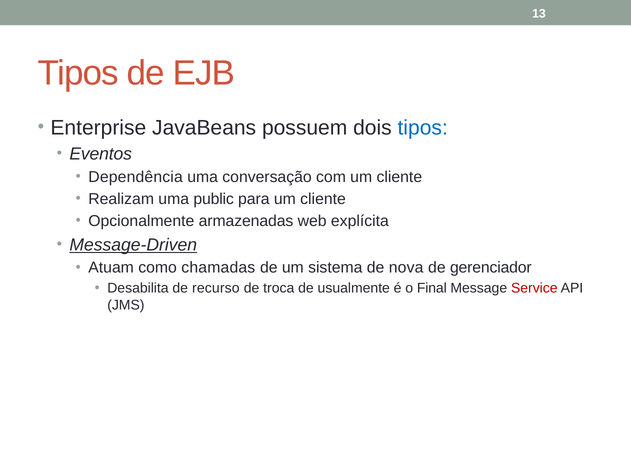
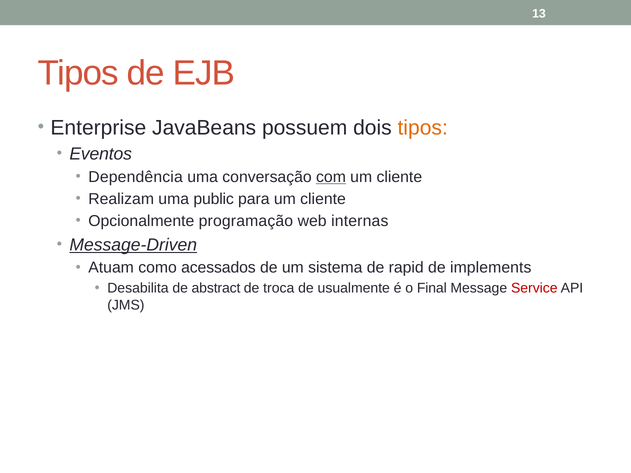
tipos at (423, 128) colour: blue -> orange
com underline: none -> present
armazenadas: armazenadas -> programação
explícita: explícita -> internas
chamadas: chamadas -> acessados
nova: nova -> rapid
gerenciador: gerenciador -> implements
recurso: recurso -> abstract
